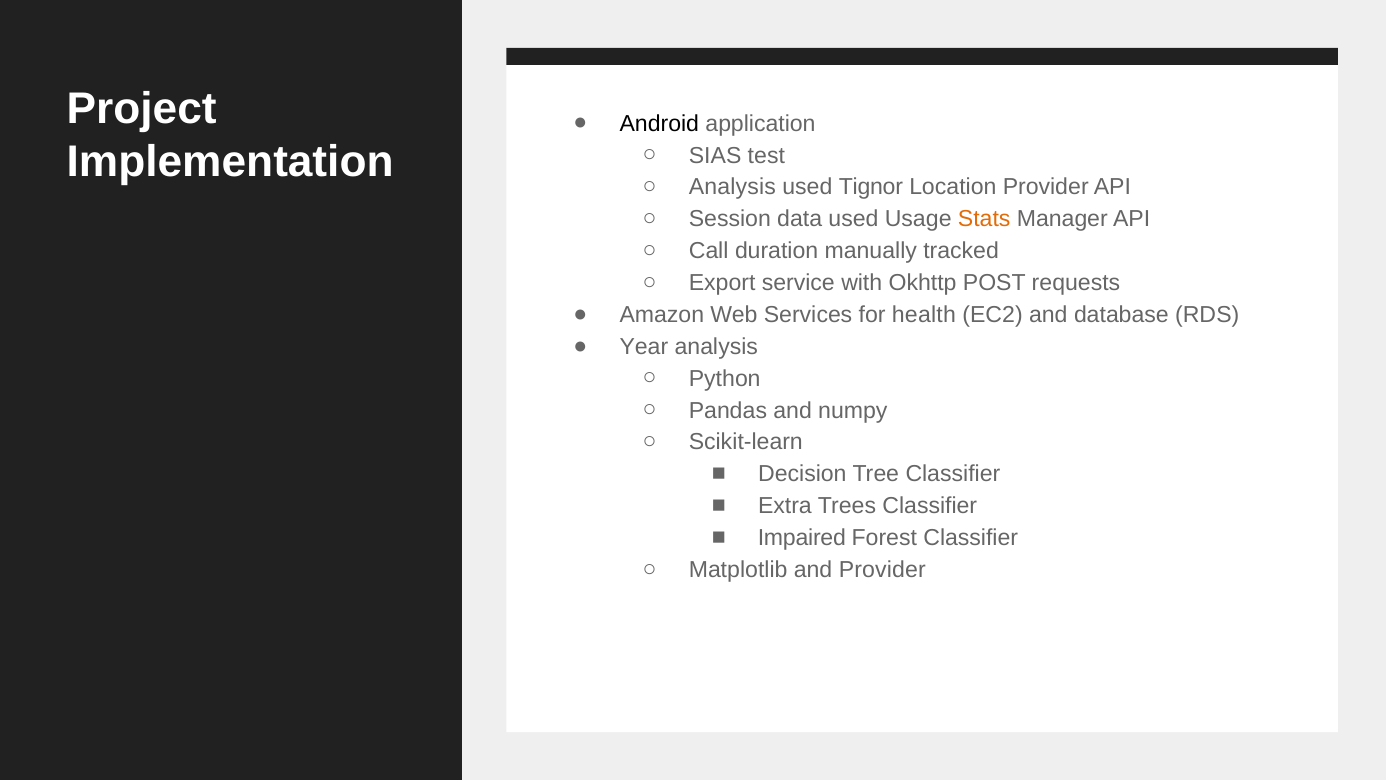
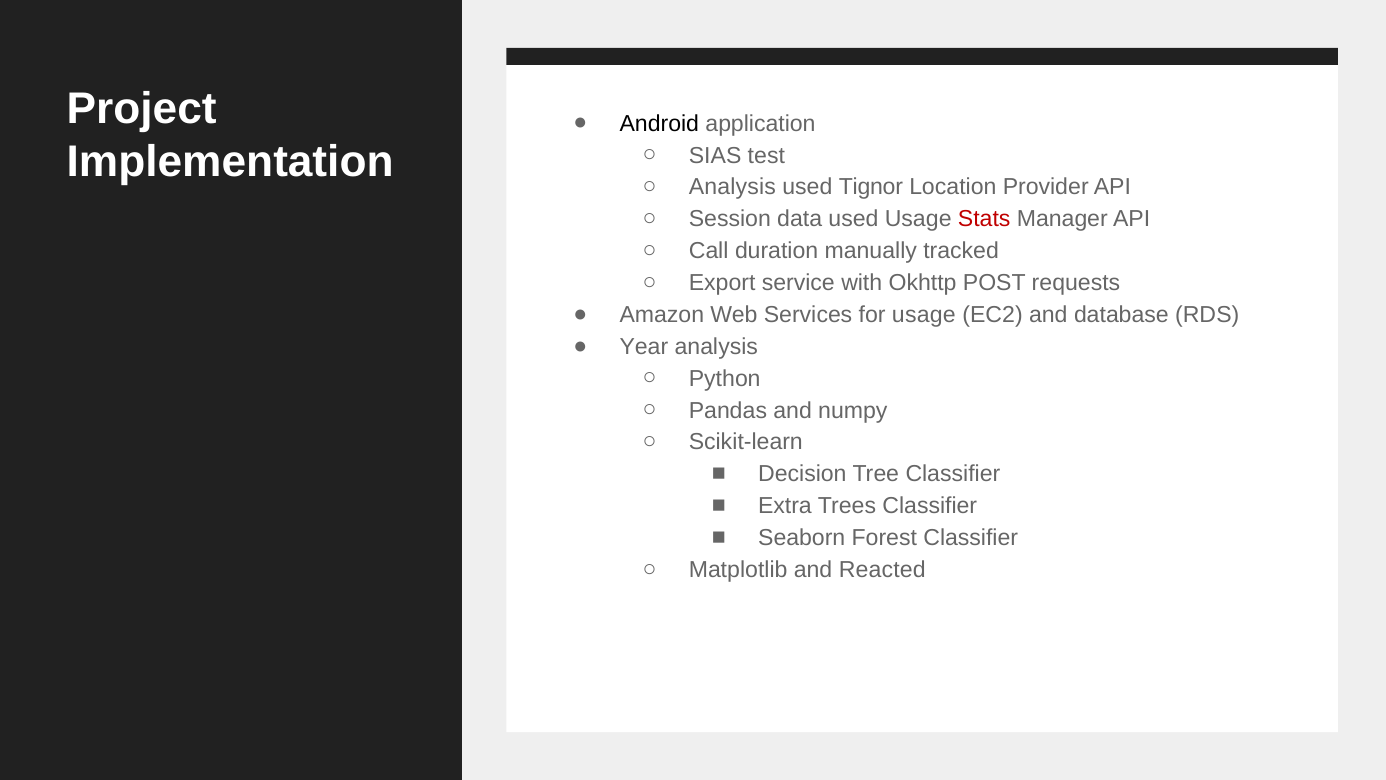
Stats colour: orange -> red
for health: health -> usage
Impaired: Impaired -> Seaborn
and Provider: Provider -> Reacted
